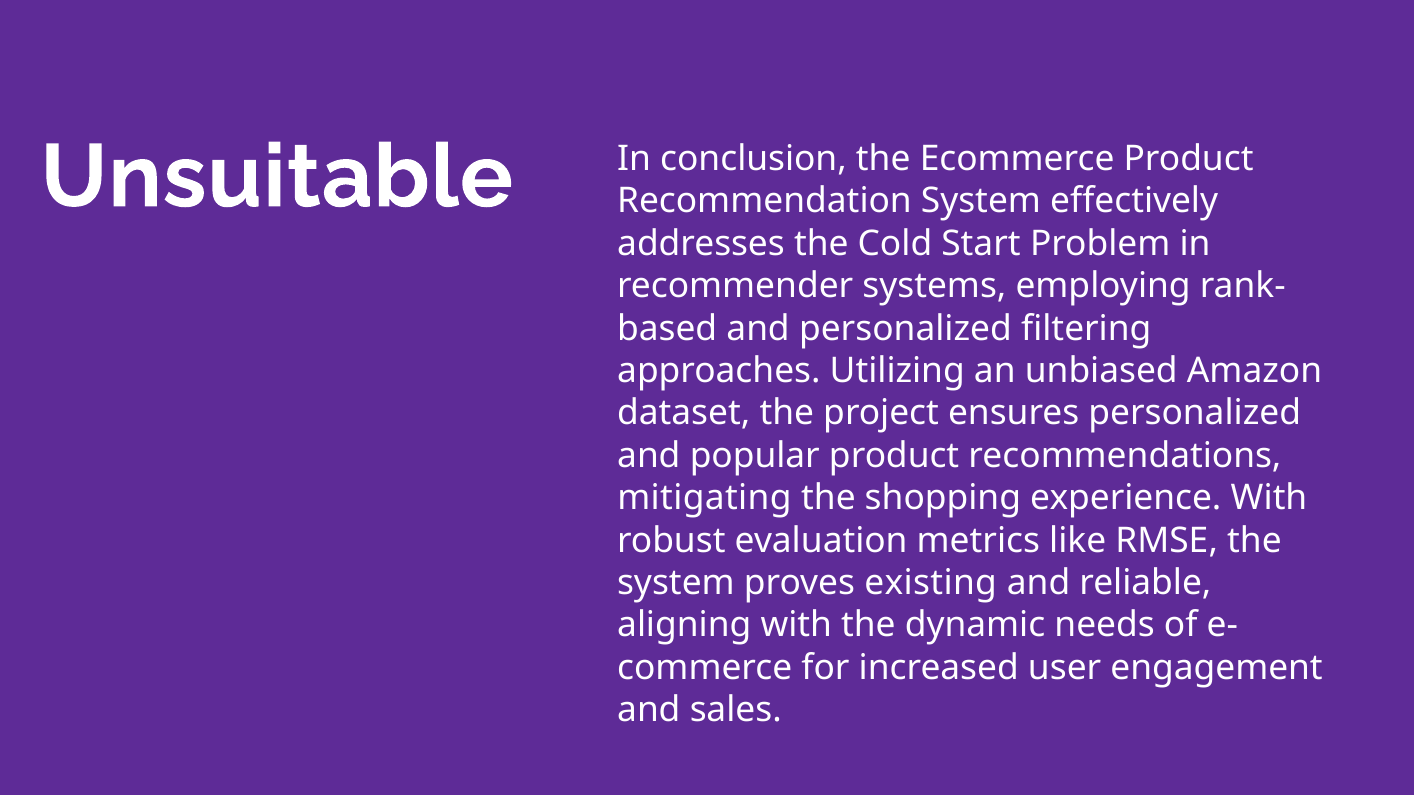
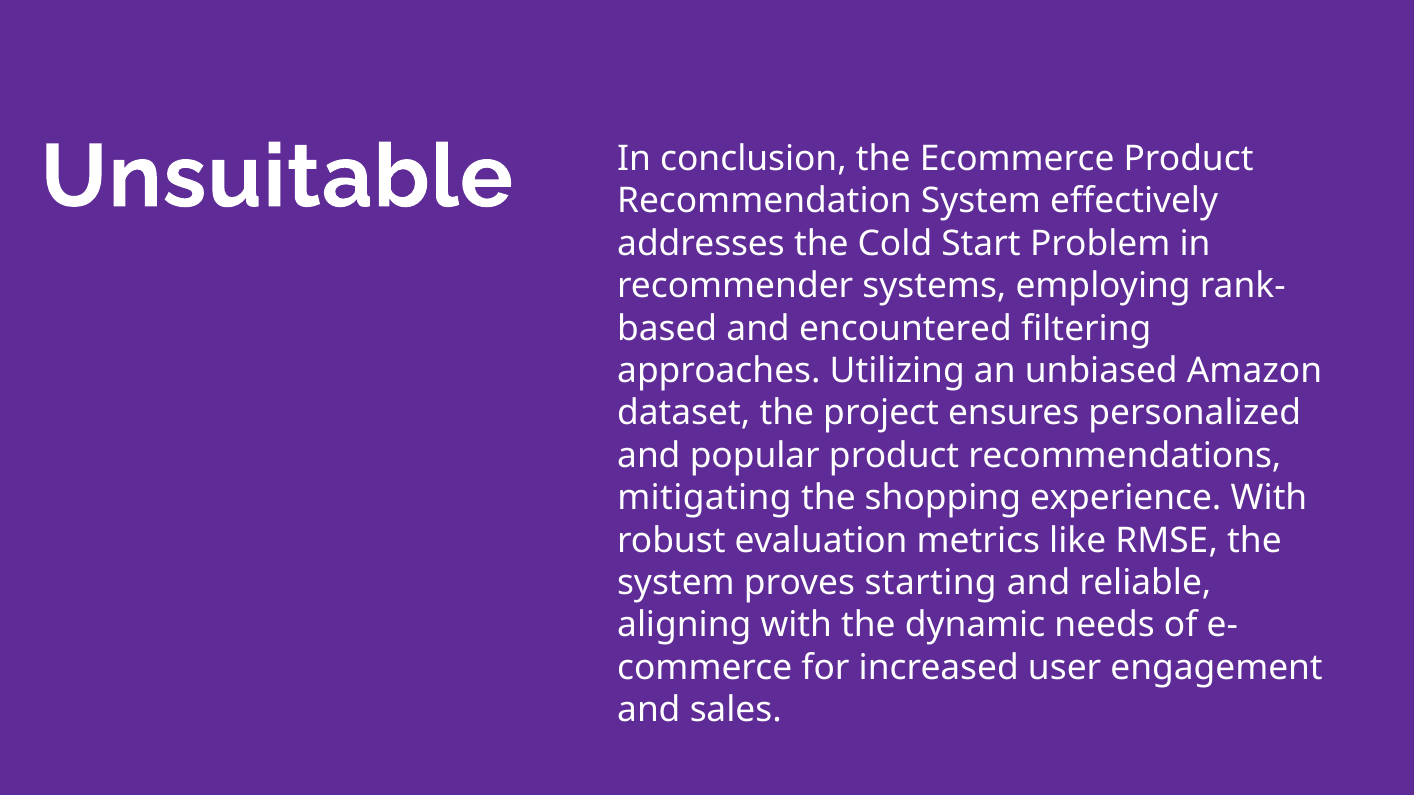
and personalized: personalized -> encountered
existing: existing -> starting
